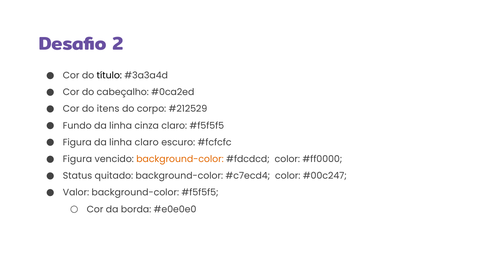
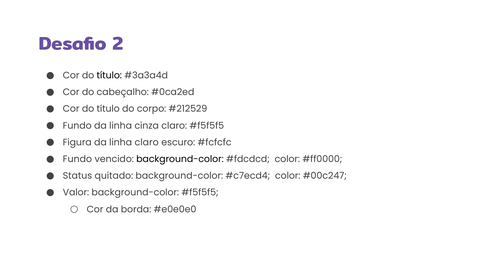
itens at (108, 109): itens -> título
Figura at (77, 159): Figura -> Fundo
background-color at (180, 159) colour: orange -> black
